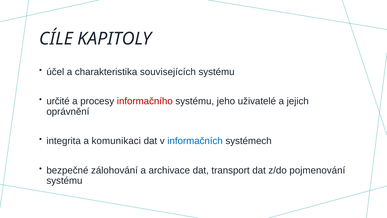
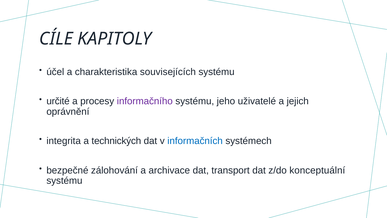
informačního colour: red -> purple
komunikaci: komunikaci -> technických
pojmenování: pojmenování -> konceptuální
